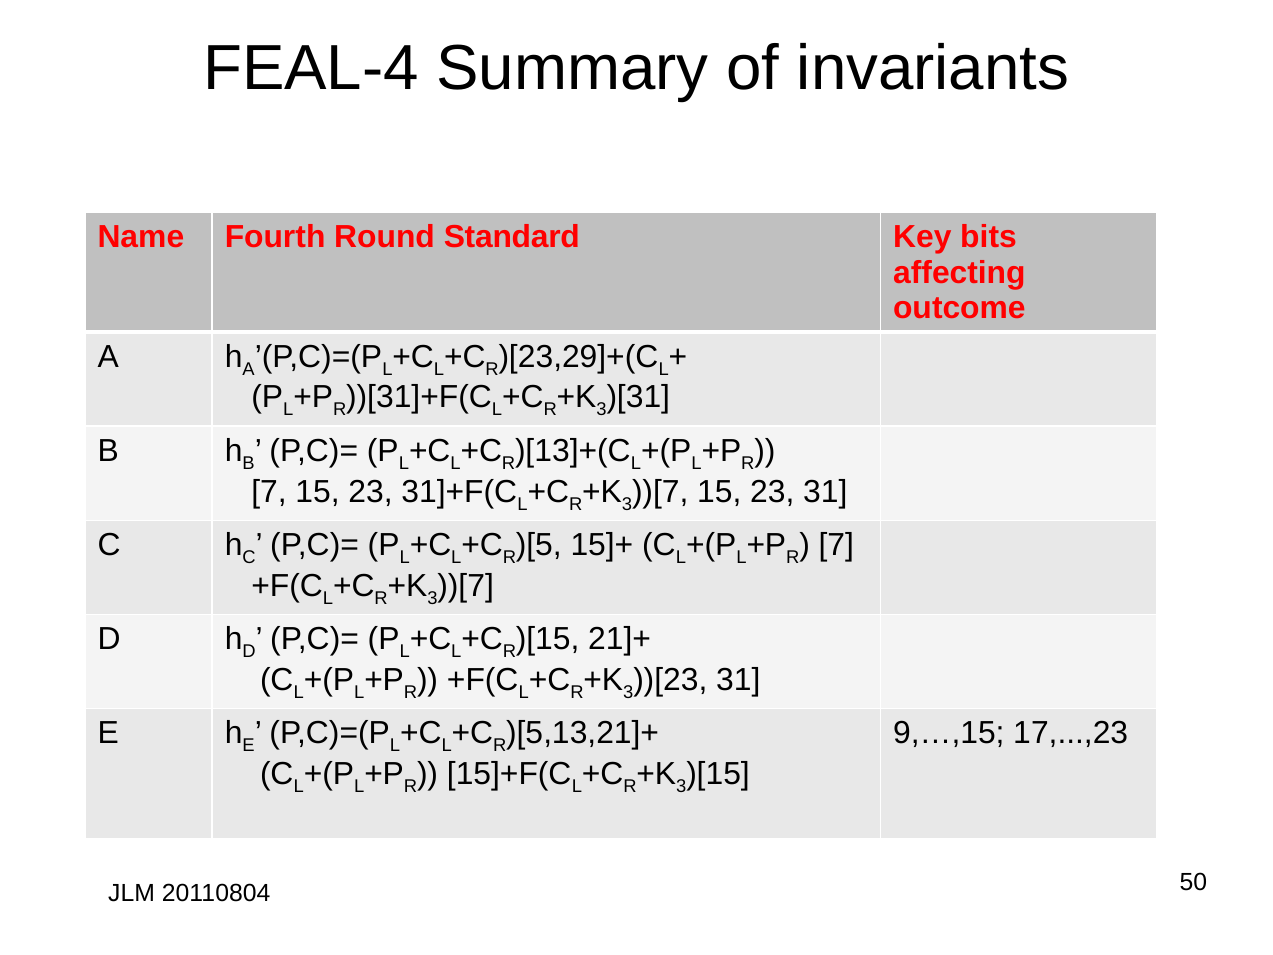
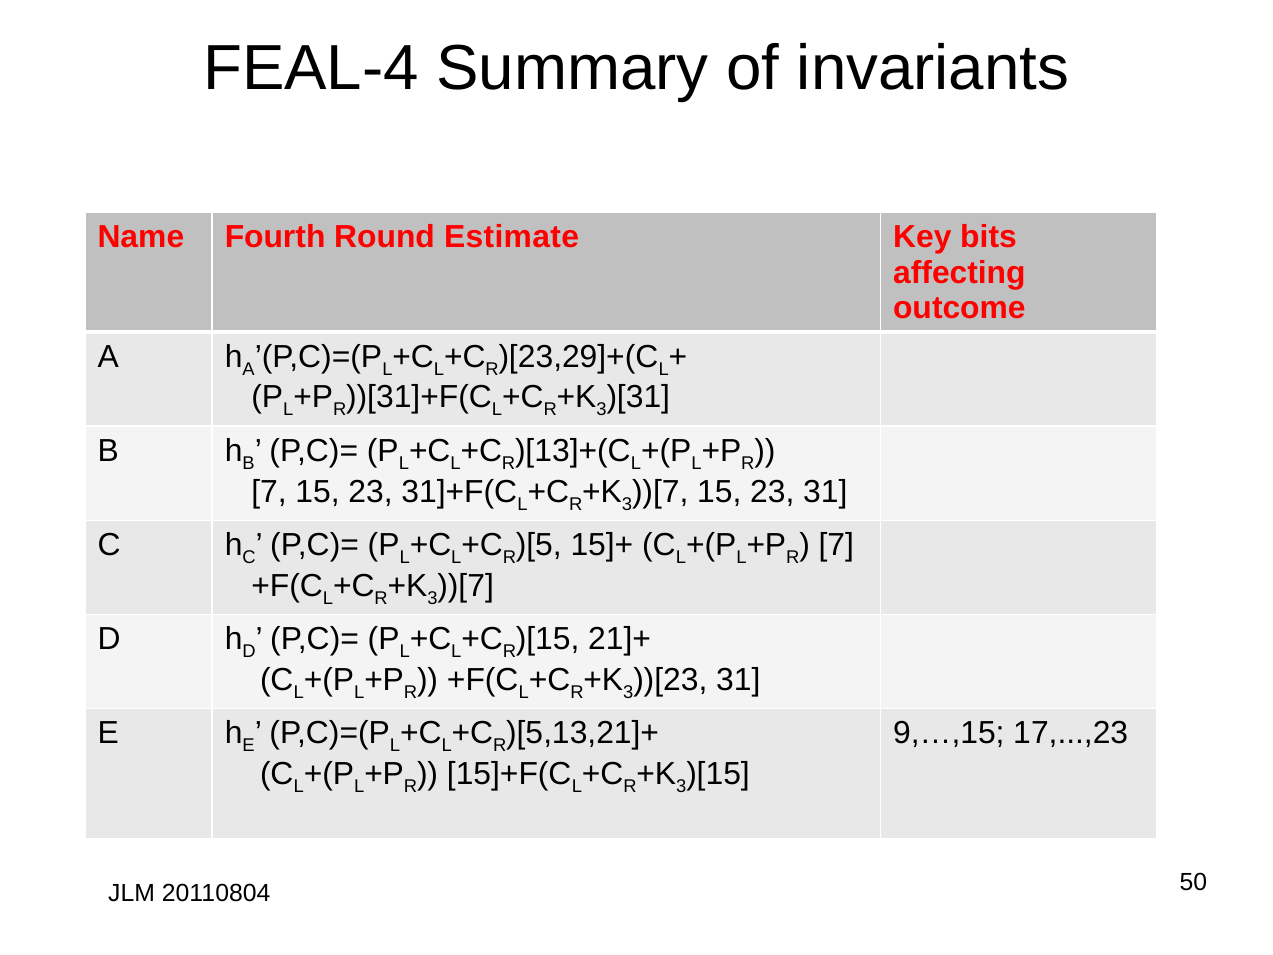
Standard: Standard -> Estimate
